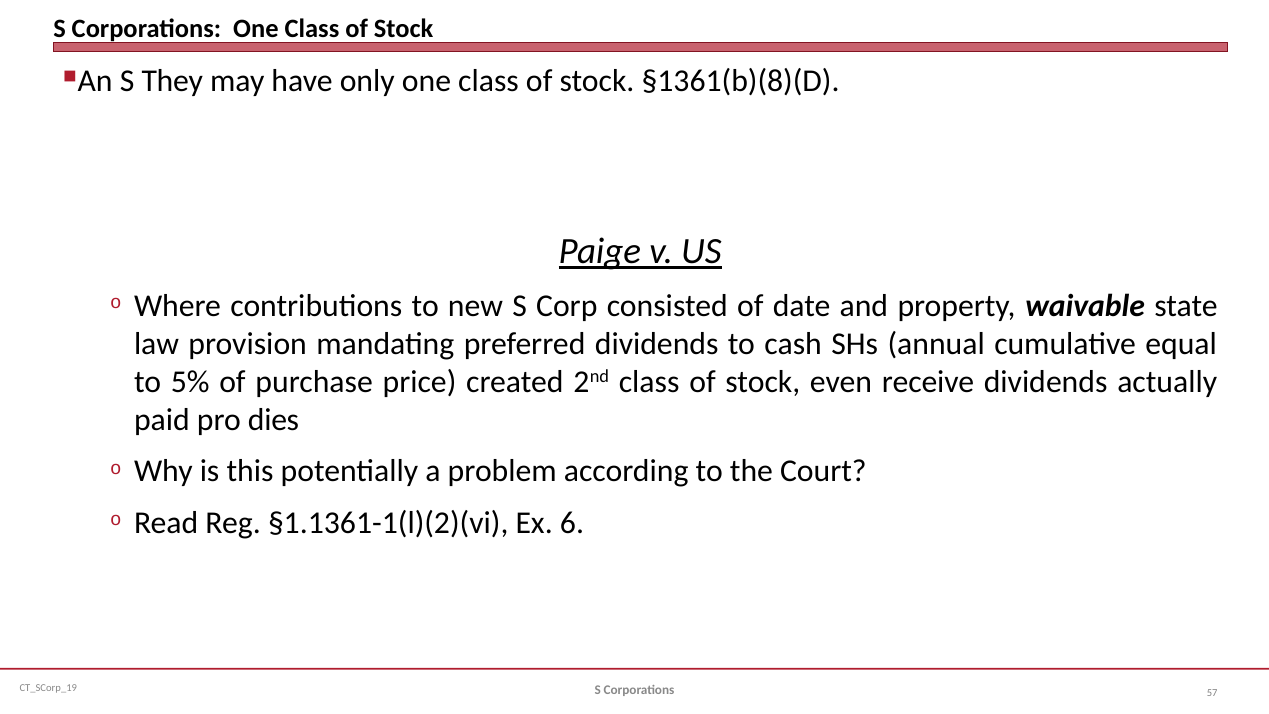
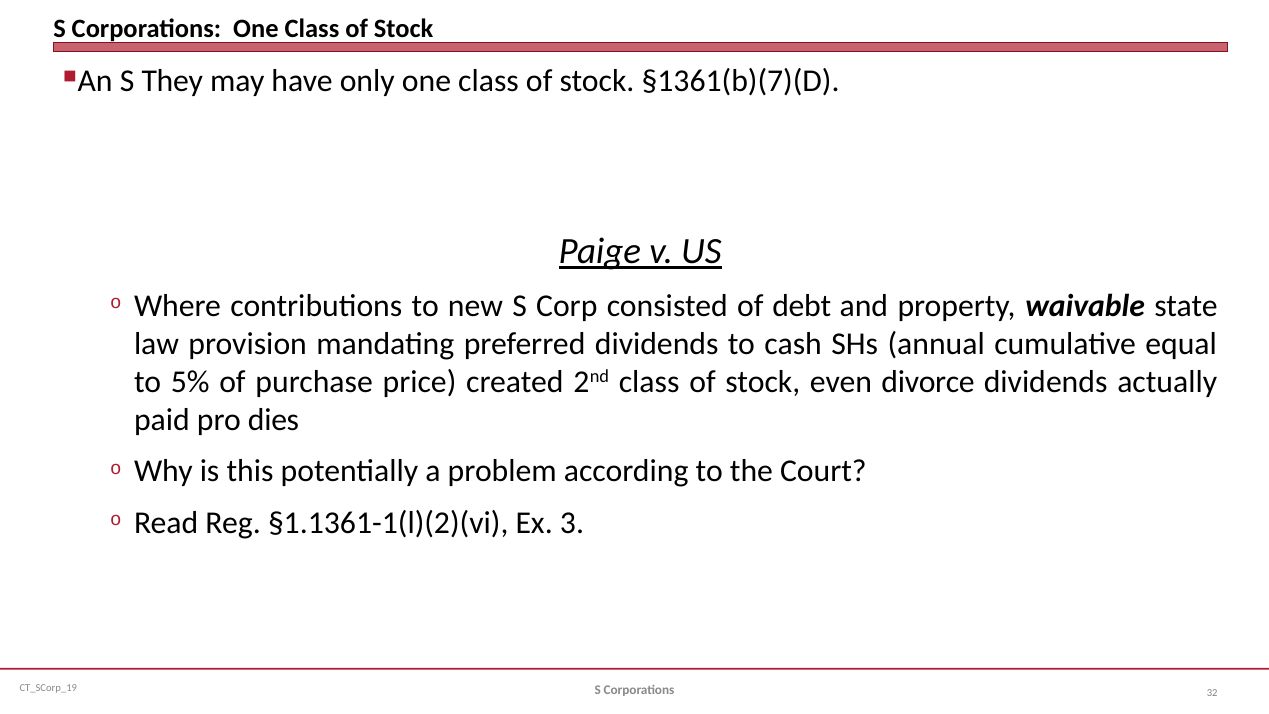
§1361(b)(8)(D: §1361(b)(8)(D -> §1361(b)(7)(D
date: date -> debt
receive: receive -> divorce
6: 6 -> 3
57: 57 -> 32
